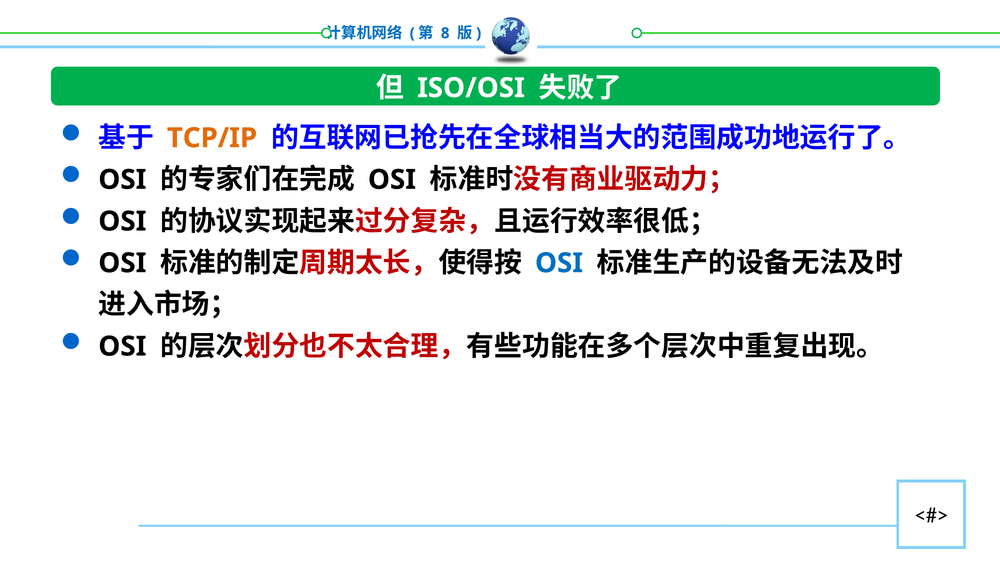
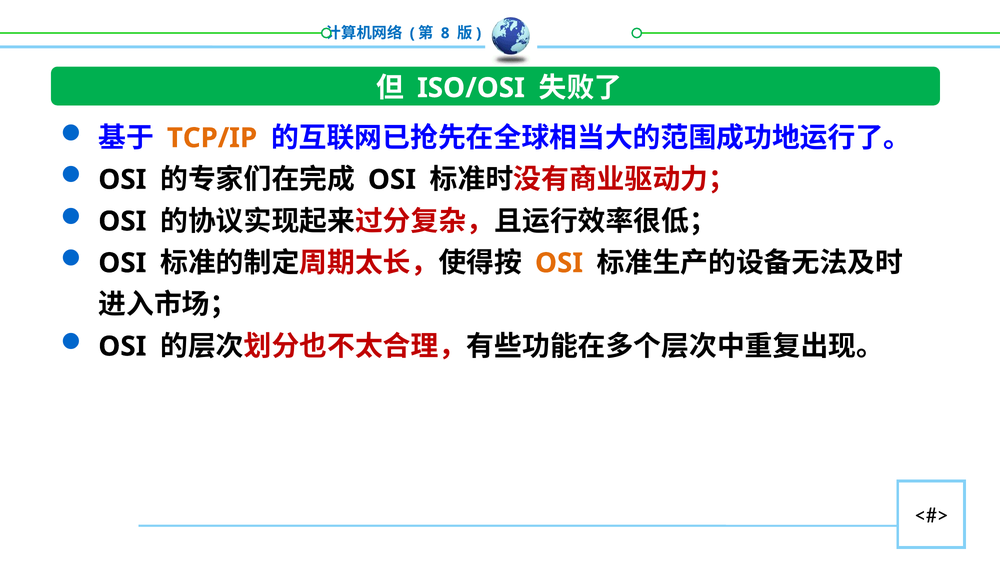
OSI at (559, 263) colour: blue -> orange
